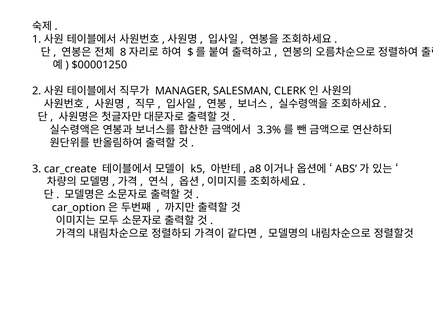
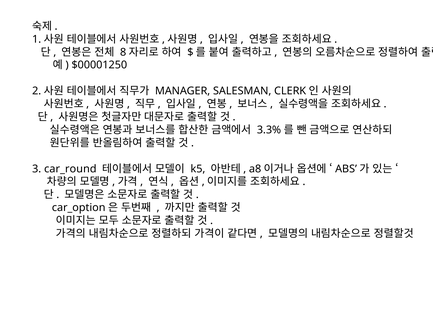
car_create: car_create -> car_round
